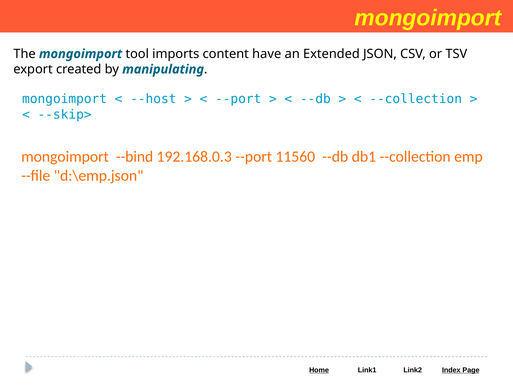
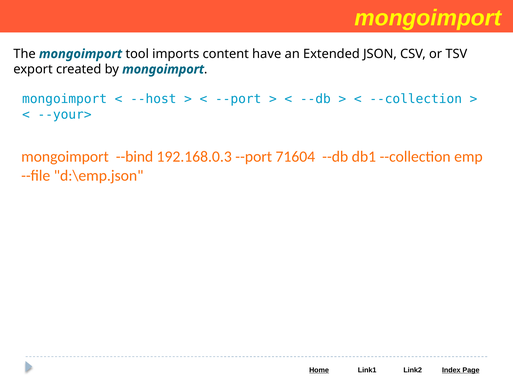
by manipulating: manipulating -> mongoimport
--skip>: --skip> -> --your>
11560: 11560 -> 71604
